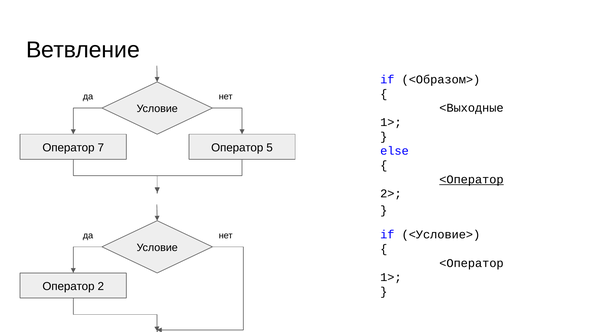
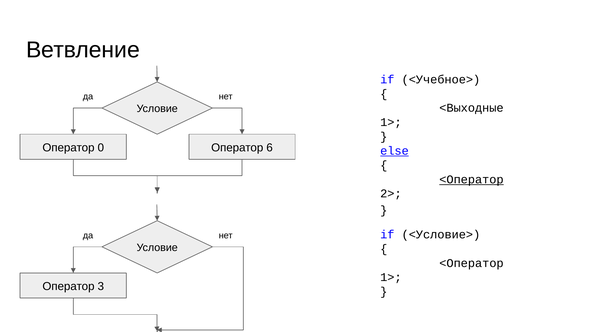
<Образом>: <Образом> -> <Учебное>
7: 7 -> 0
5: 5 -> 6
else underline: none -> present
2: 2 -> 3
